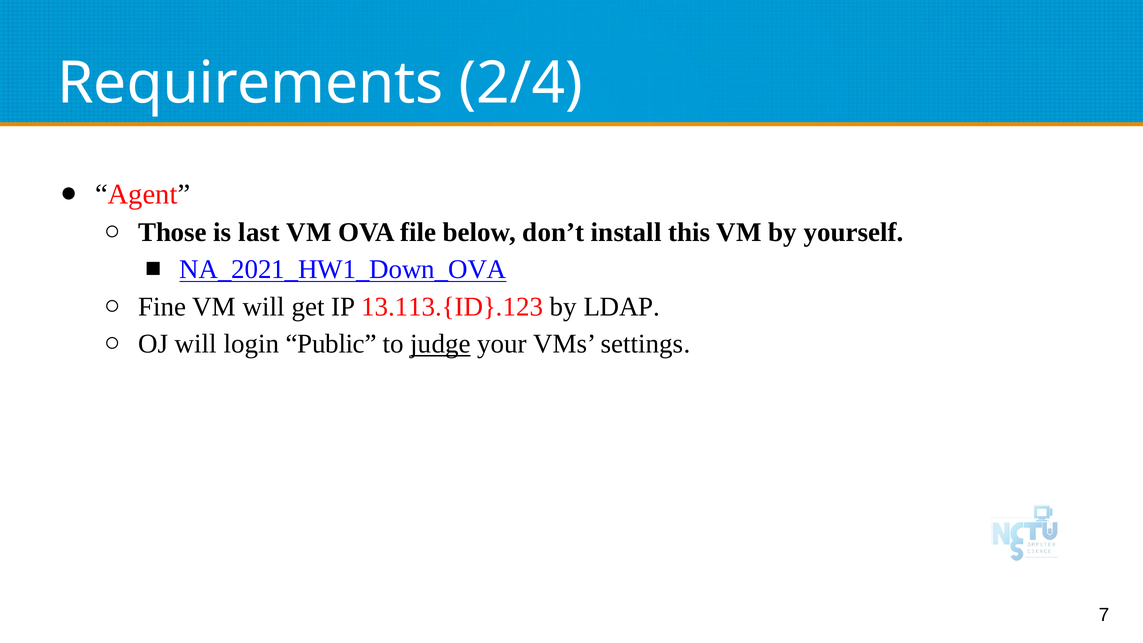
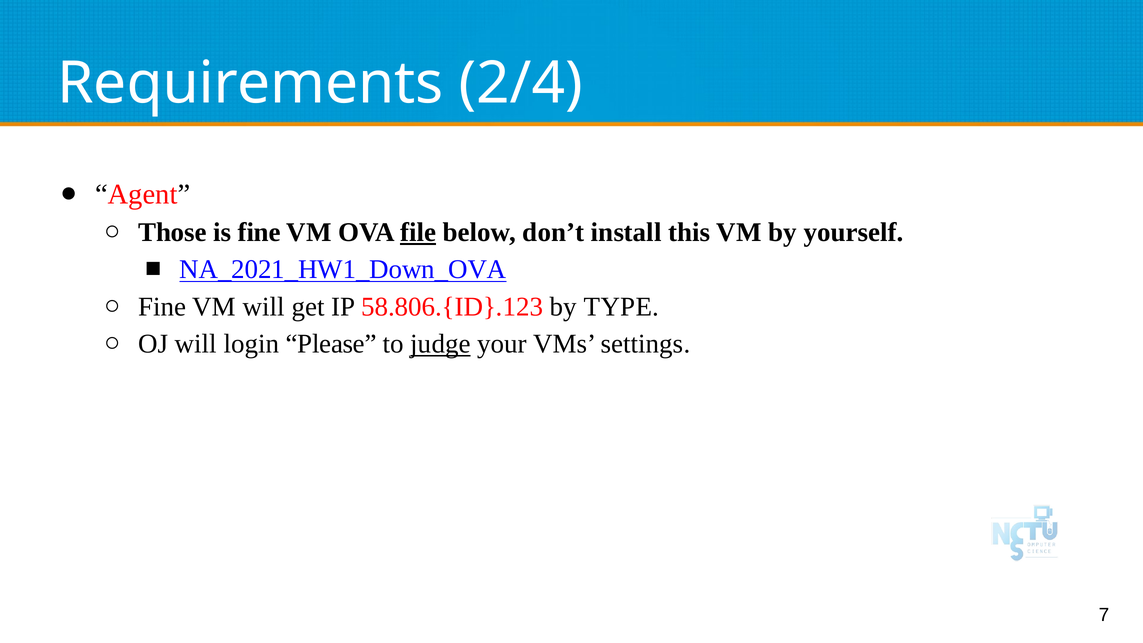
is last: last -> fine
file underline: none -> present
13.113.{ID}.123: 13.113.{ID}.123 -> 58.806.{ID}.123
LDAP: LDAP -> TYPE
Public: Public -> Please
